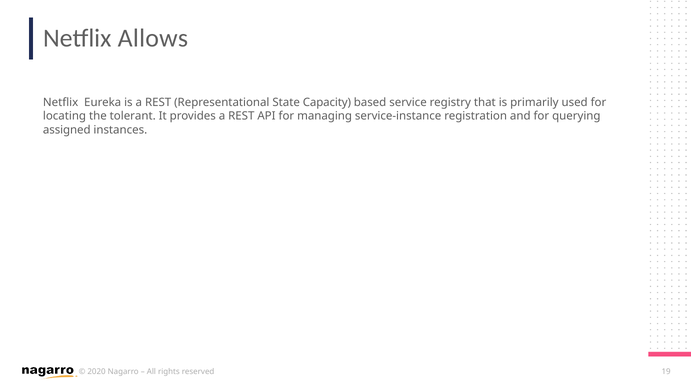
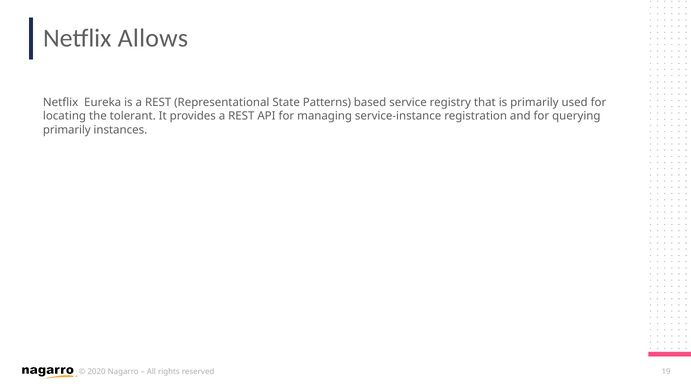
Capacity: Capacity -> Patterns
assigned at (67, 130): assigned -> primarily
